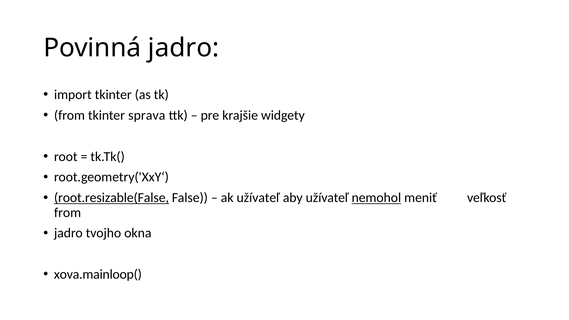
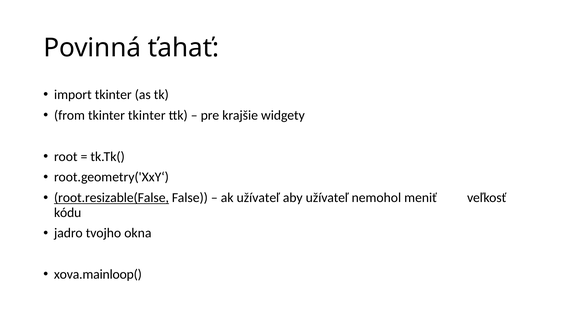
Povinná jadro: jadro -> ťahať
tkinter sprava: sprava -> tkinter
nemohol underline: present -> none
from at (68, 213): from -> kódu
